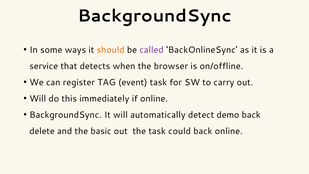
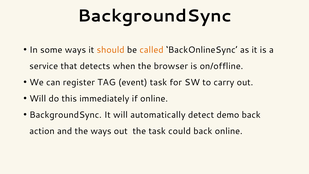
called colour: purple -> orange
delete: delete -> action
the basic: basic -> ways
